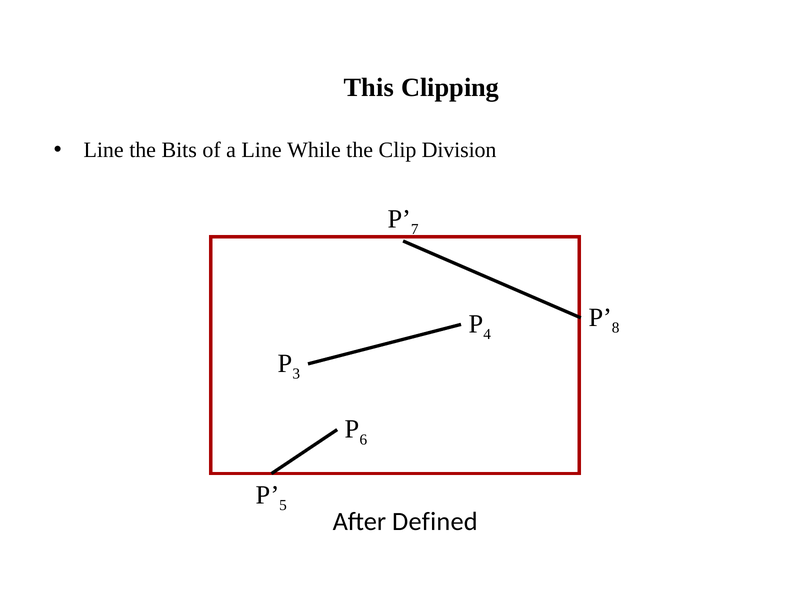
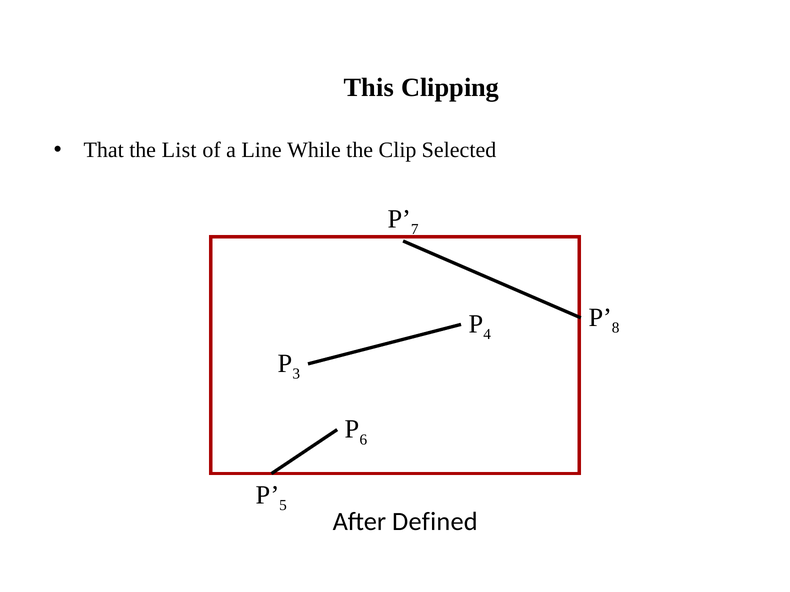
Line at (104, 150): Line -> That
Bits: Bits -> List
Division: Division -> Selected
